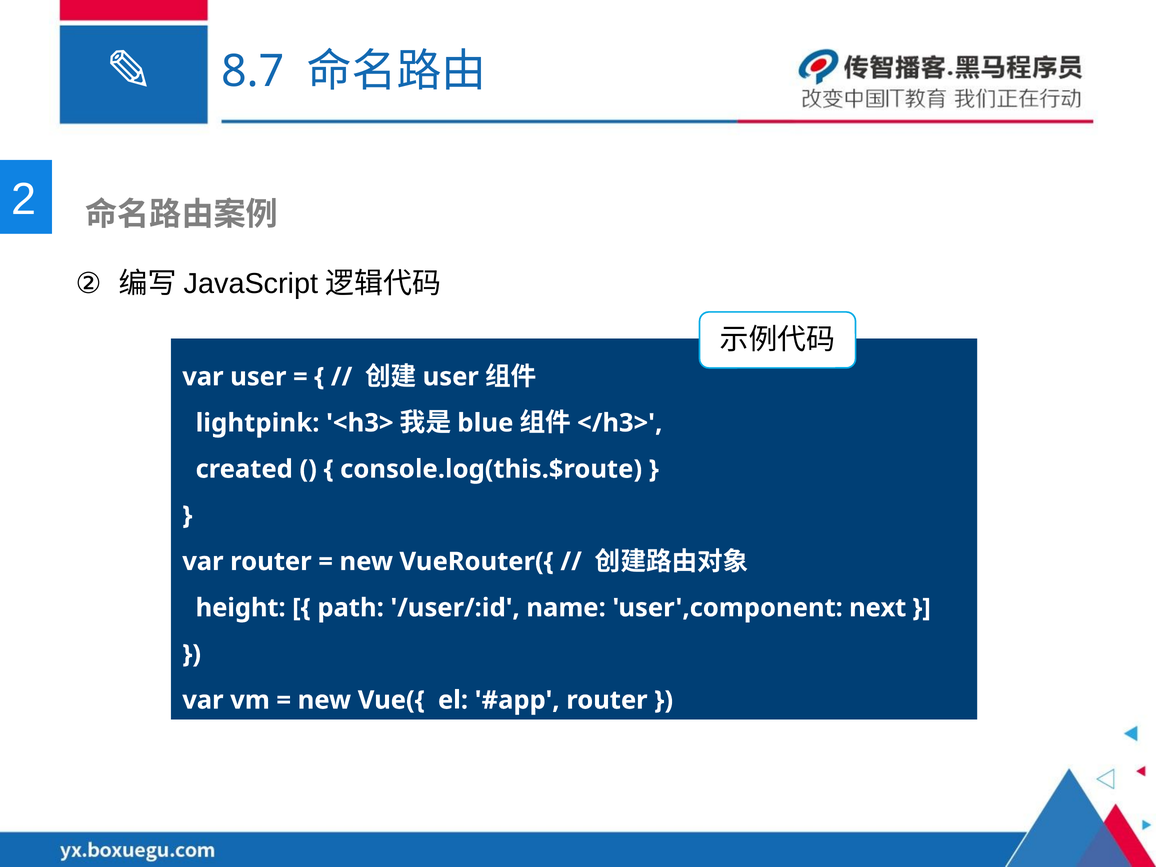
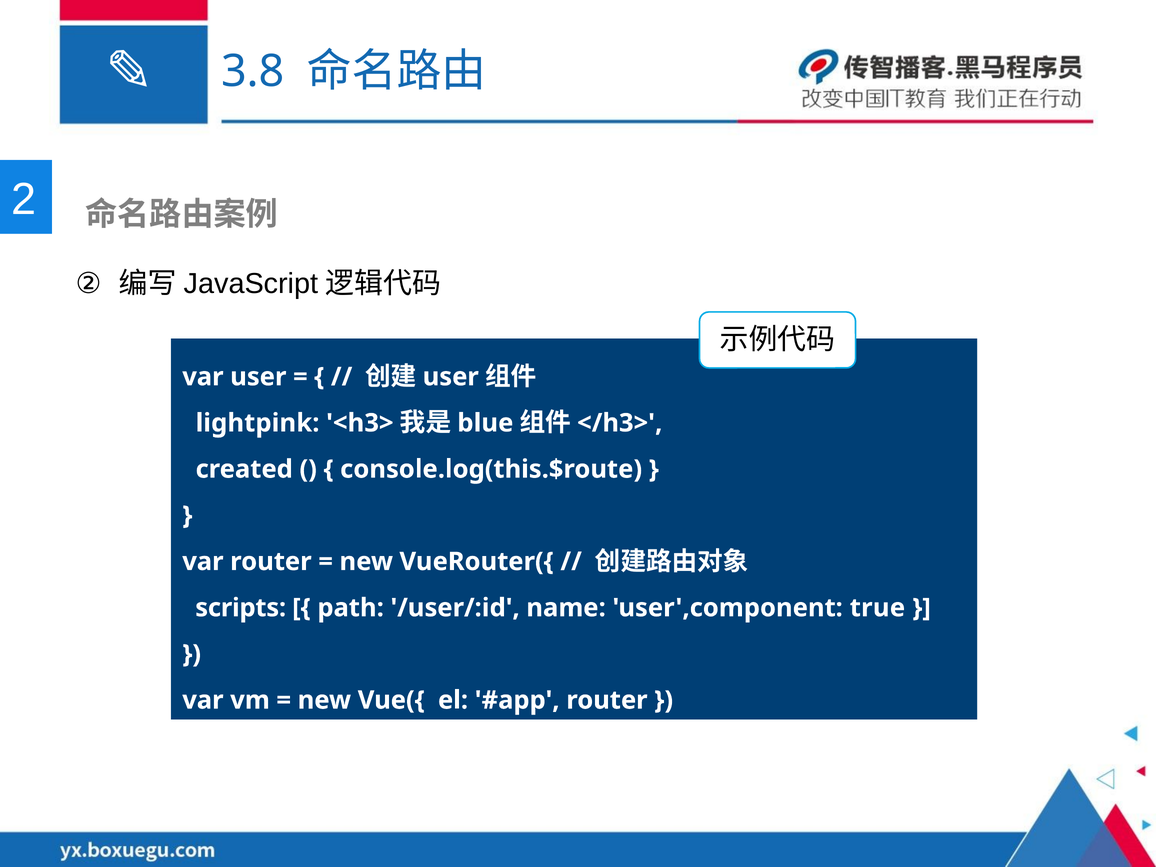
8.7: 8.7 -> 3.8
height: height -> scripts
next: next -> true
